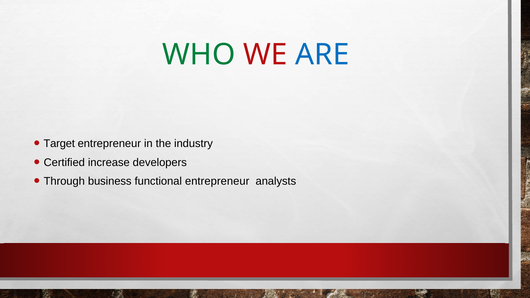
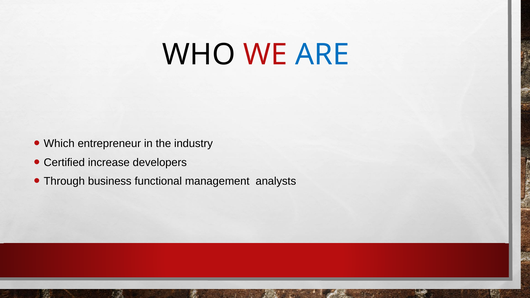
WHO colour: green -> black
Target: Target -> Which
functional entrepreneur: entrepreneur -> management
